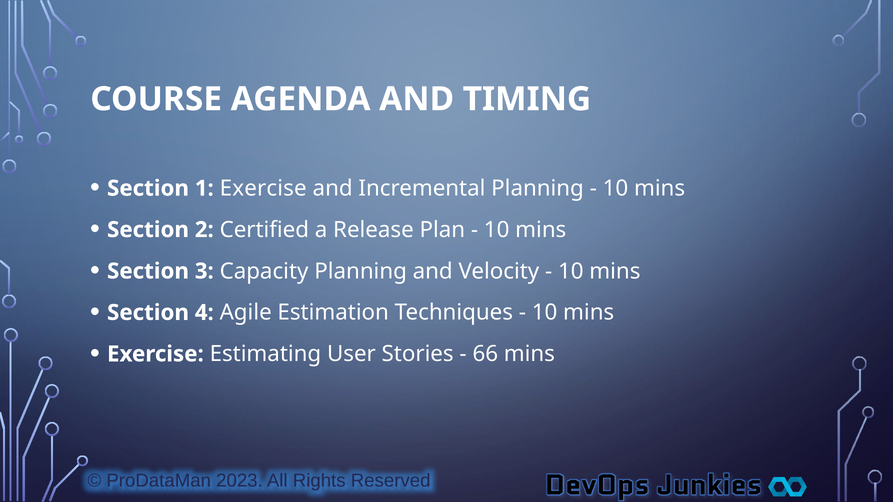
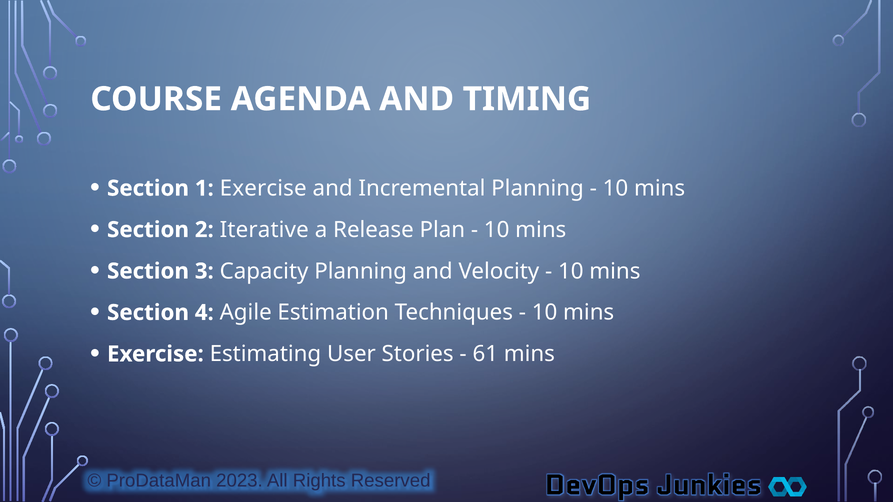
Certified: Certified -> Iterative
66: 66 -> 61
